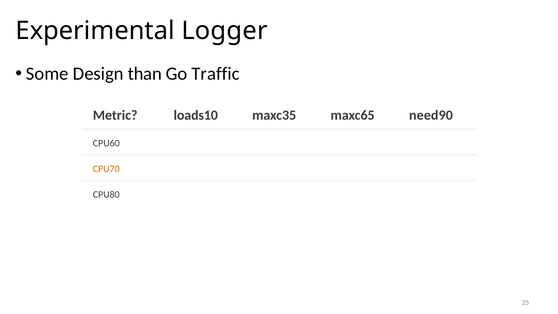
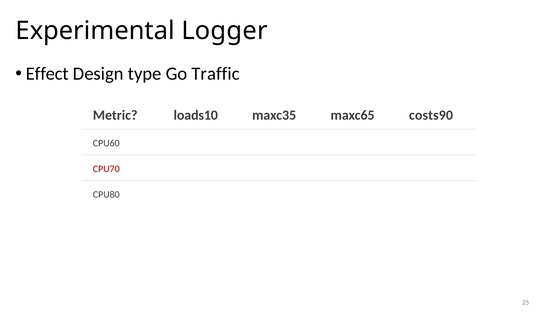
Some: Some -> Effect
than: than -> type
need90: need90 -> costs90
CPU70 colour: orange -> red
